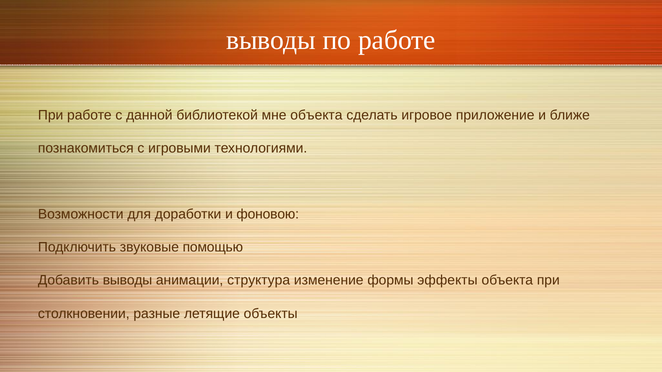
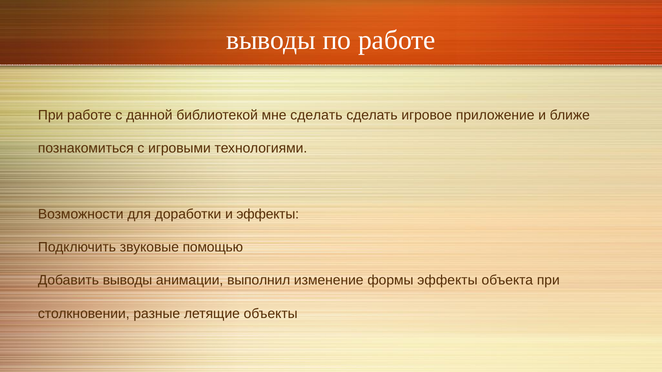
мне объекта: объекта -> сделать
и фоновою: фоновою -> эффекты
структура: структура -> выполнил
